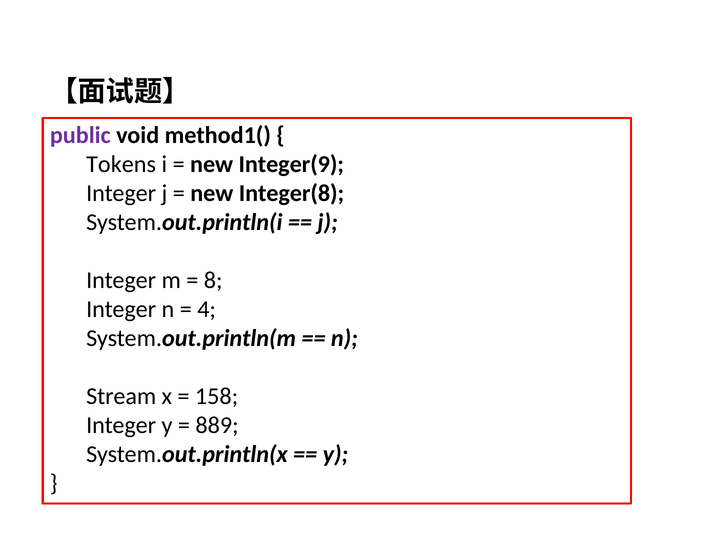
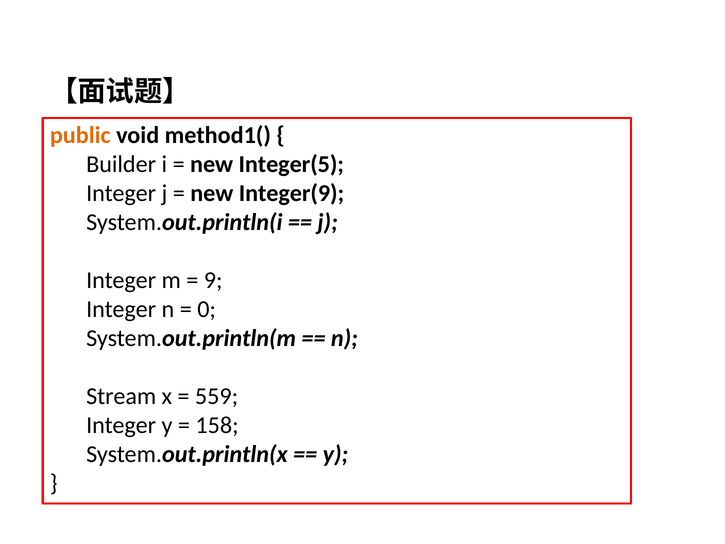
public colour: purple -> orange
Tokens: Tokens -> Builder
Integer(9: Integer(9 -> Integer(5
Integer(8: Integer(8 -> Integer(9
8: 8 -> 9
4: 4 -> 0
158: 158 -> 559
889: 889 -> 158
